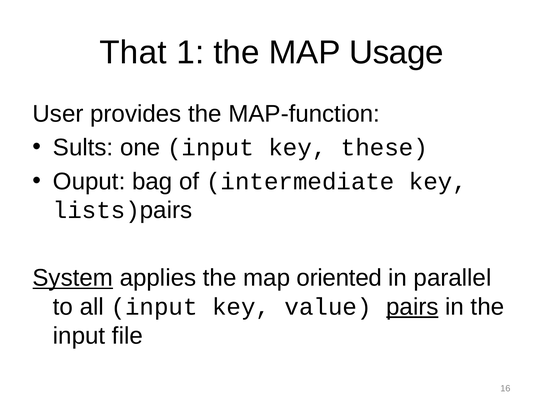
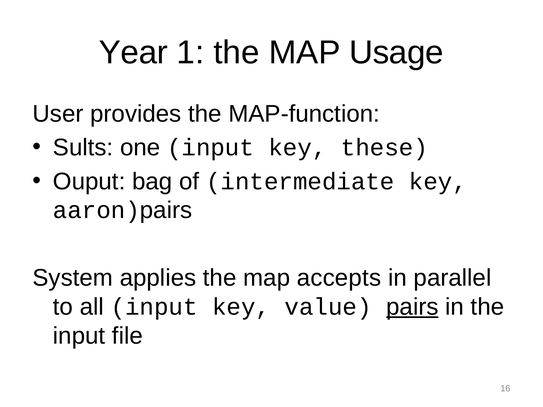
That: That -> Year
lists: lists -> aaron
System underline: present -> none
oriented: oriented -> accepts
